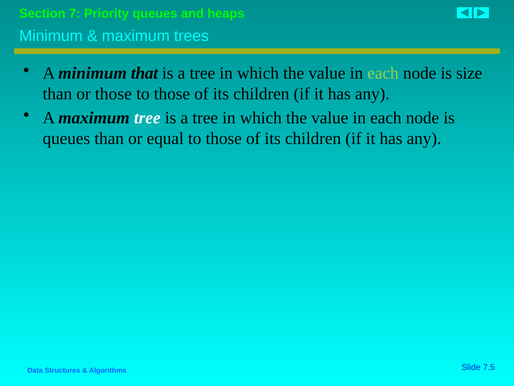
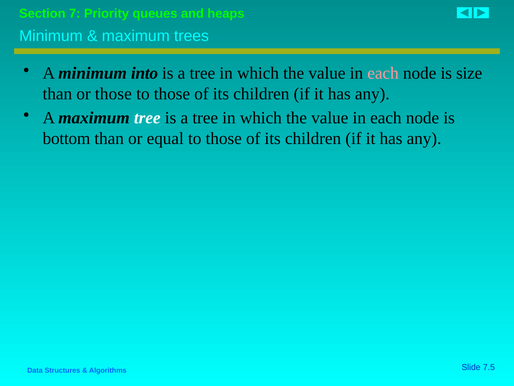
that: that -> into
each at (383, 73) colour: light green -> pink
queues at (66, 138): queues -> bottom
